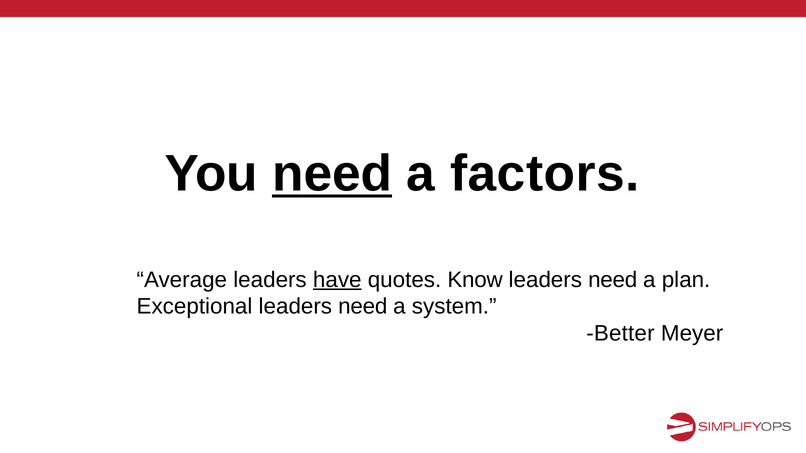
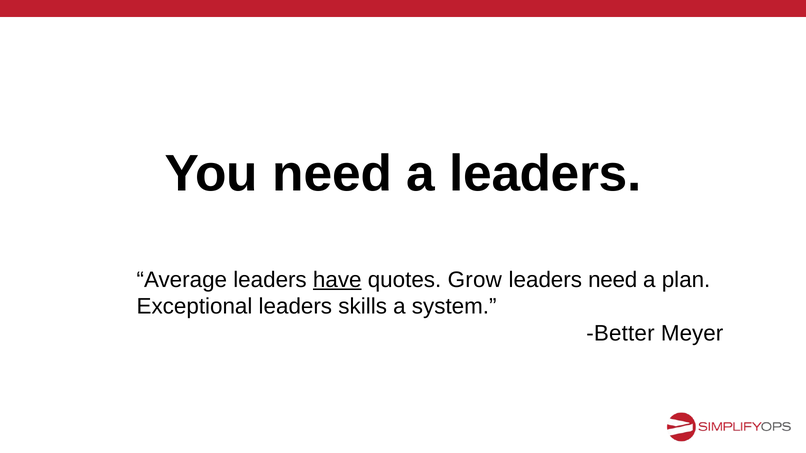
need at (332, 174) underline: present -> none
a factors: factors -> leaders
Know: Know -> Grow
Exceptional leaders need: need -> skills
